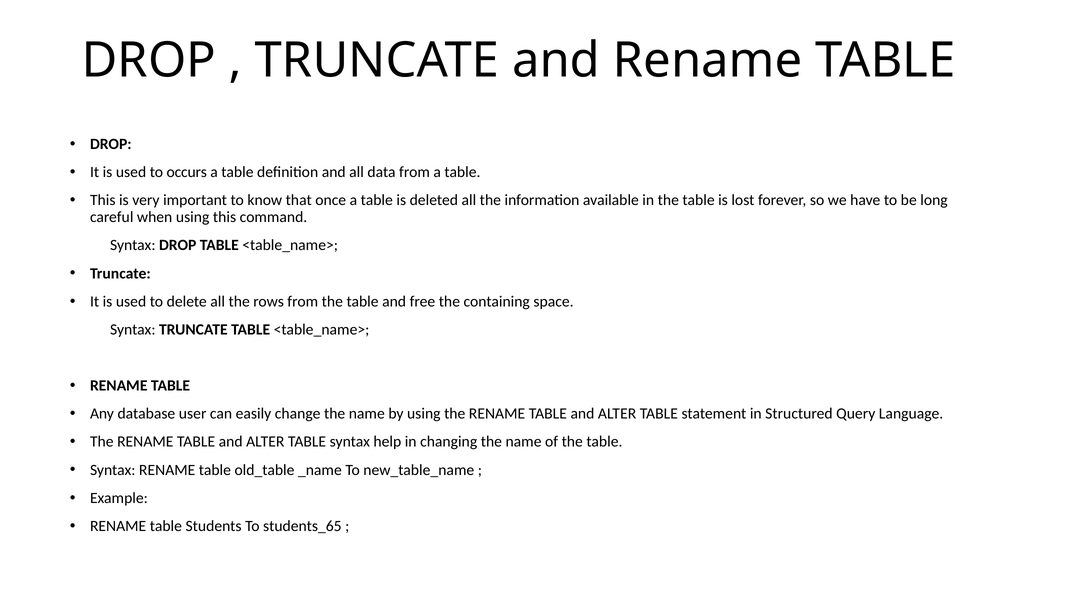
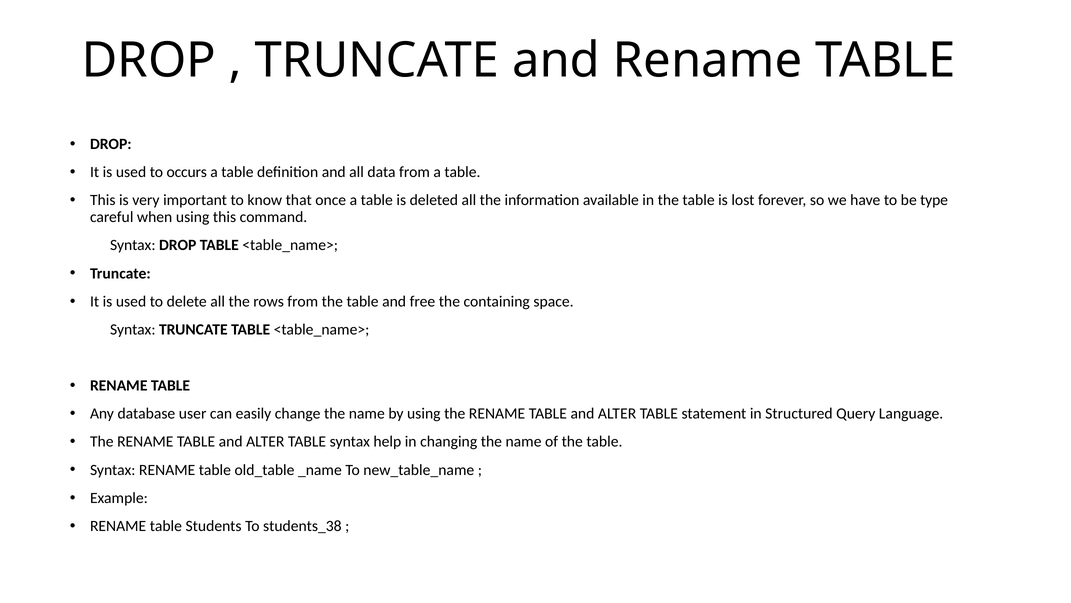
long: long -> type
students_65: students_65 -> students_38
